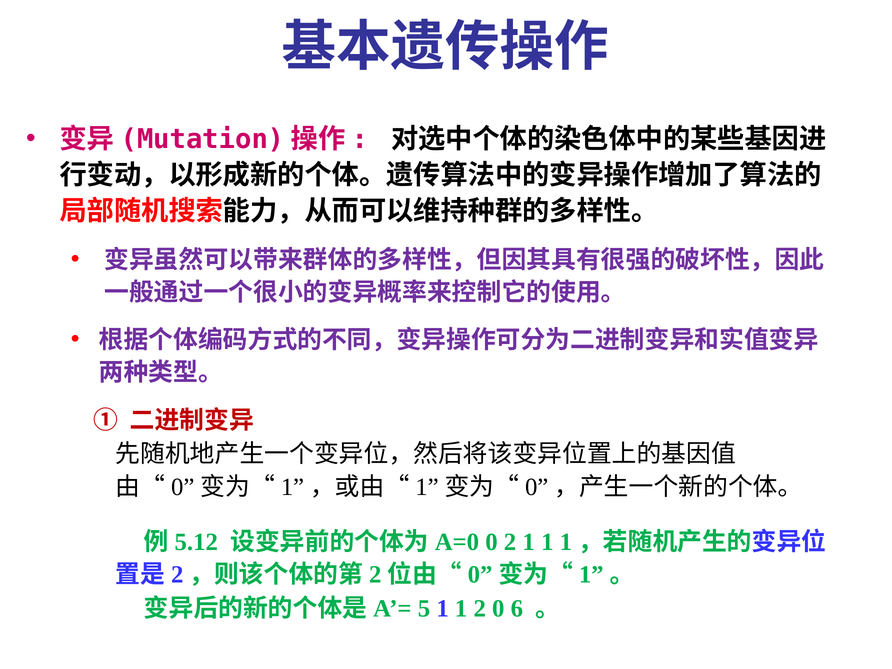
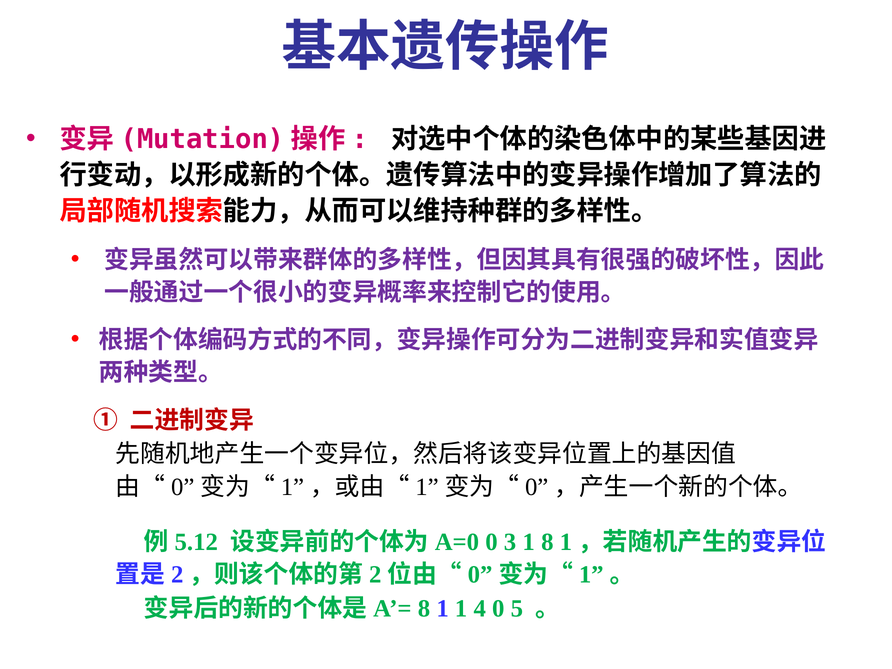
0 2: 2 -> 3
1 at (547, 542): 1 -> 8
5 at (424, 609): 5 -> 8
1 2: 2 -> 4
6: 6 -> 5
